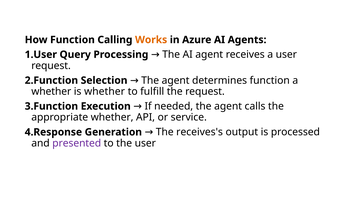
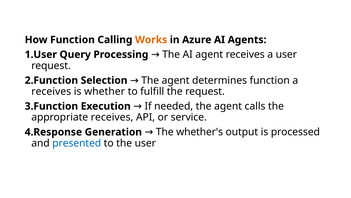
whether at (51, 91): whether -> receives
appropriate whether: whether -> receives
receives's: receives's -> whether's
presented colour: purple -> blue
